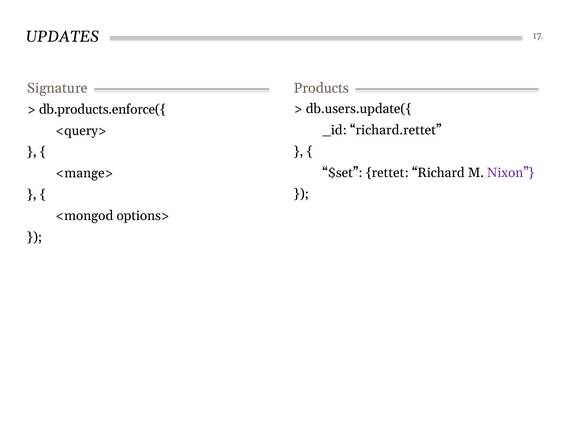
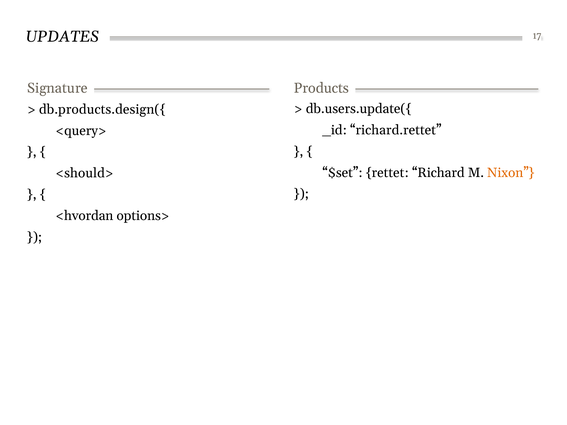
db.products.enforce({: db.products.enforce({ -> db.products.design({
Nixon colour: purple -> orange
<mange>: <mange> -> <should>
<mongod: <mongod -> <hvordan
